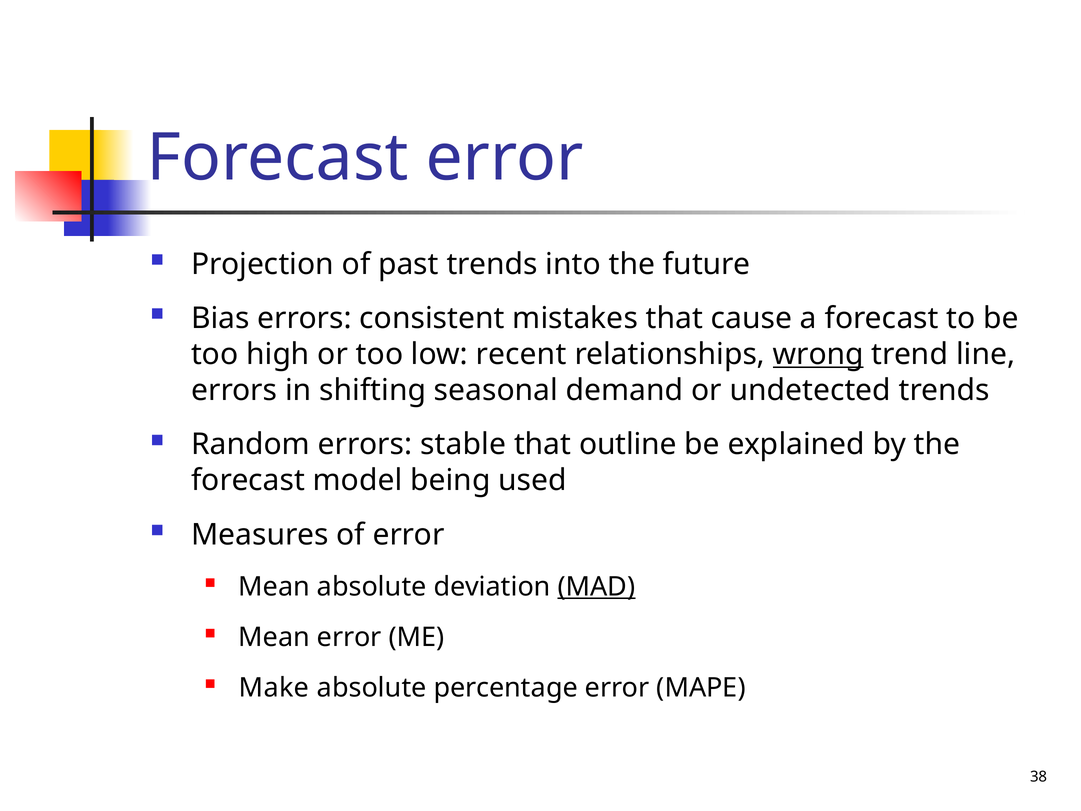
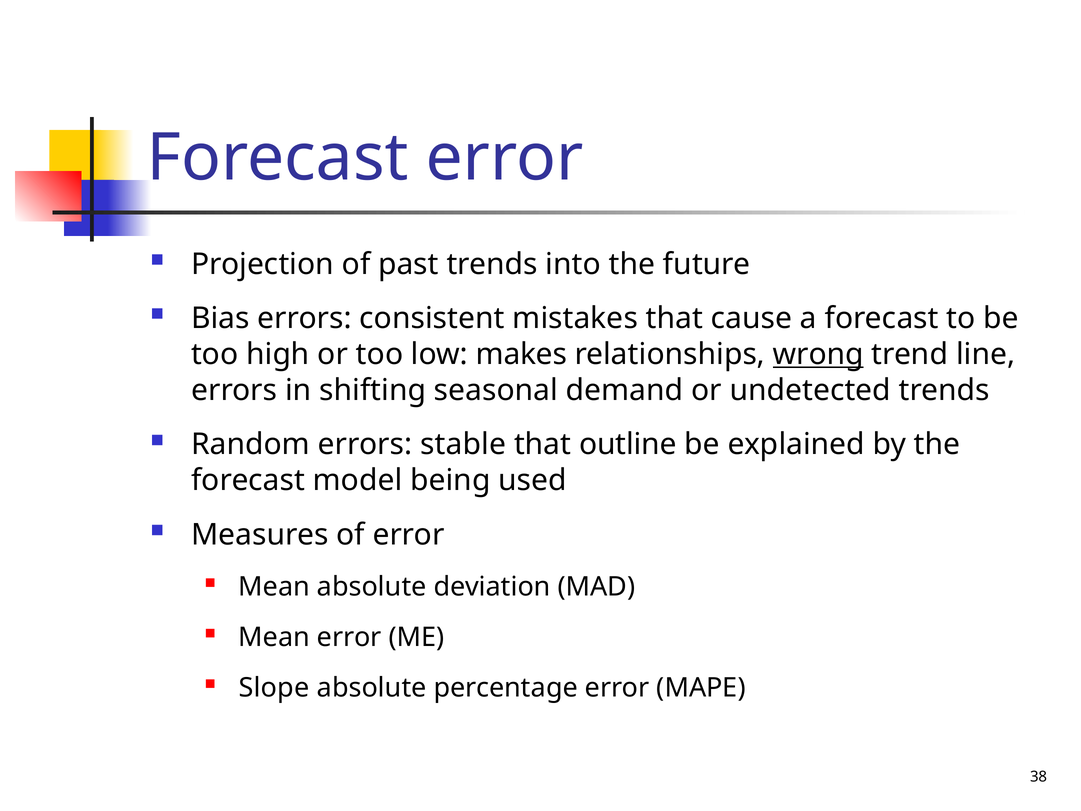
recent: recent -> makes
MAD underline: present -> none
Make: Make -> Slope
